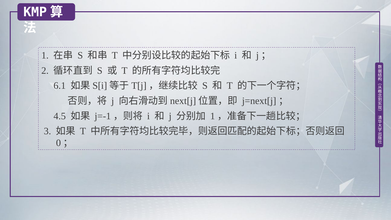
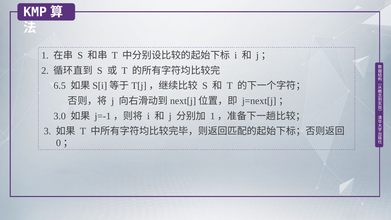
6.1: 6.1 -> 6.5
4.5: 4.5 -> 3.0
